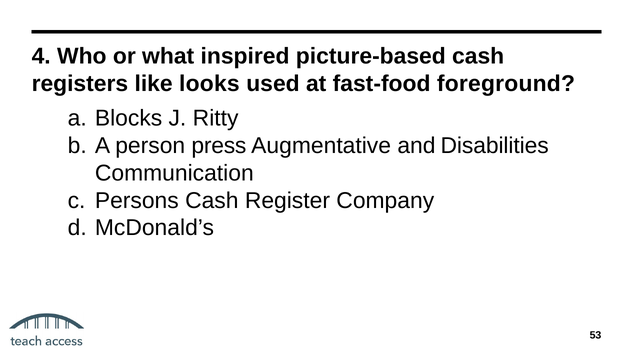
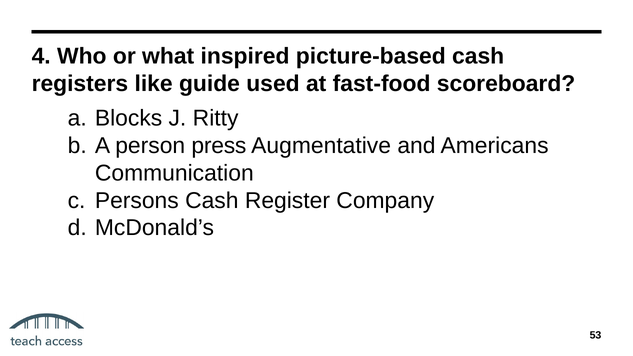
looks: looks -> guide
foreground: foreground -> scoreboard
Disabilities: Disabilities -> Americans
